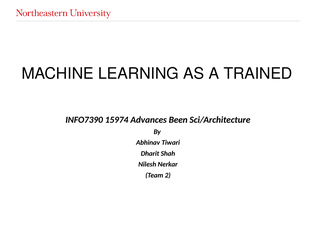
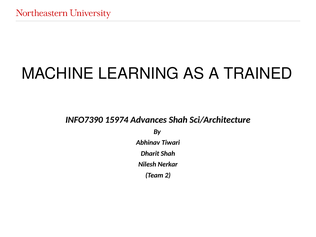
Advances Been: Been -> Shah
